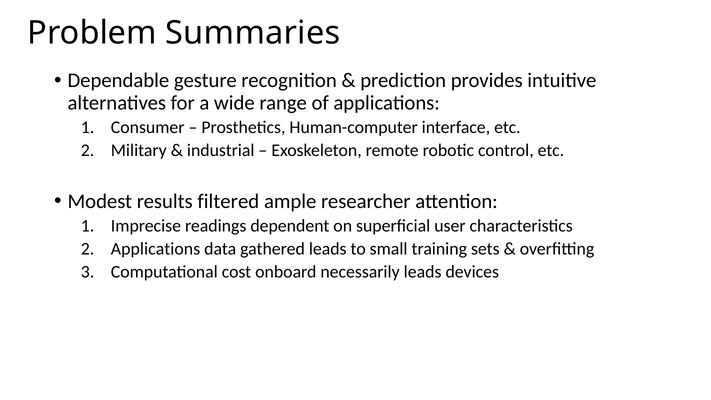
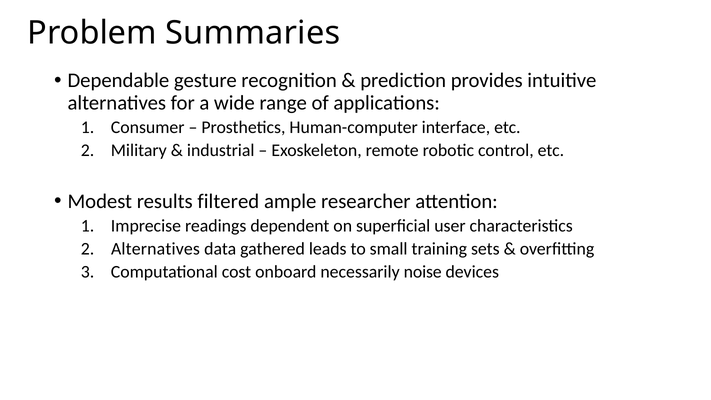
Applications at (156, 249): Applications -> Alternatives
necessarily leads: leads -> noise
